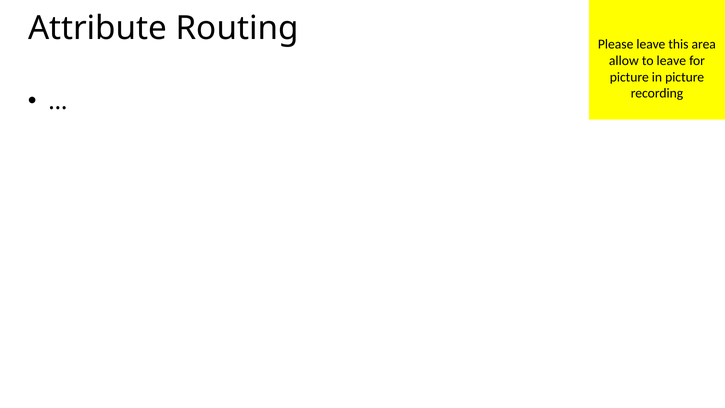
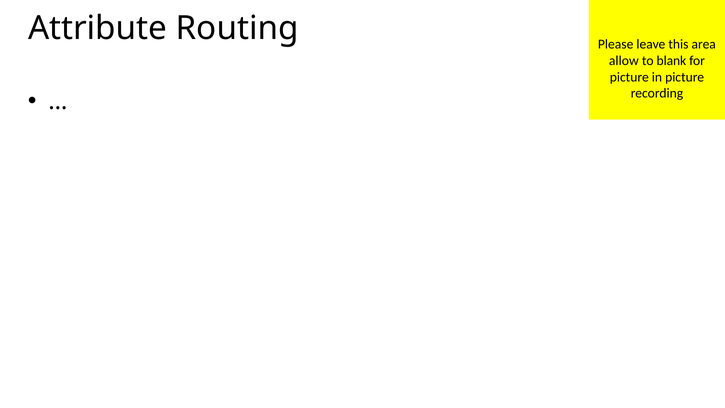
to leave: leave -> blank
